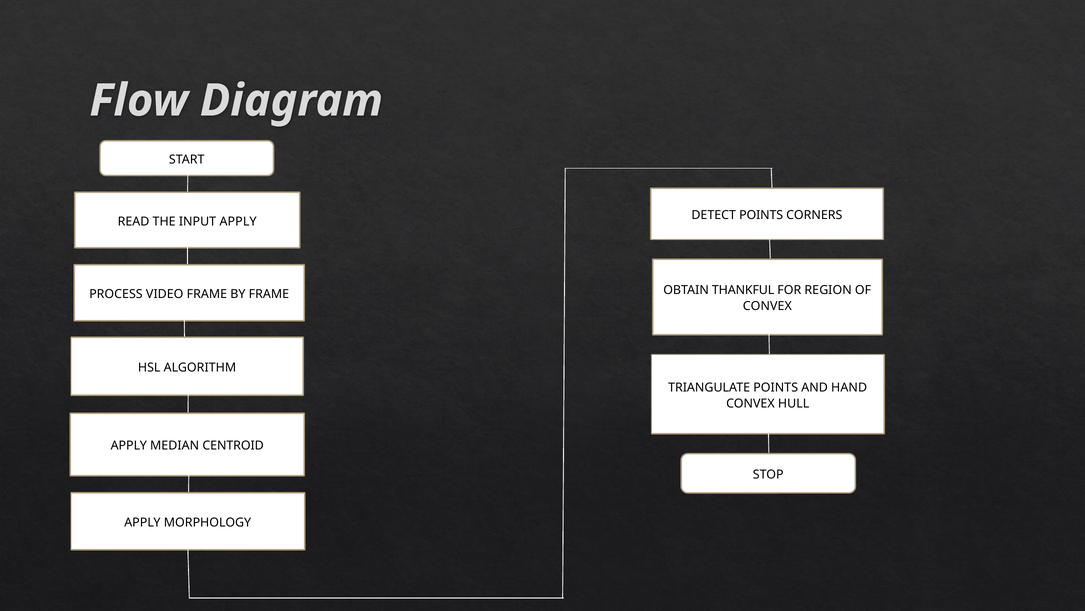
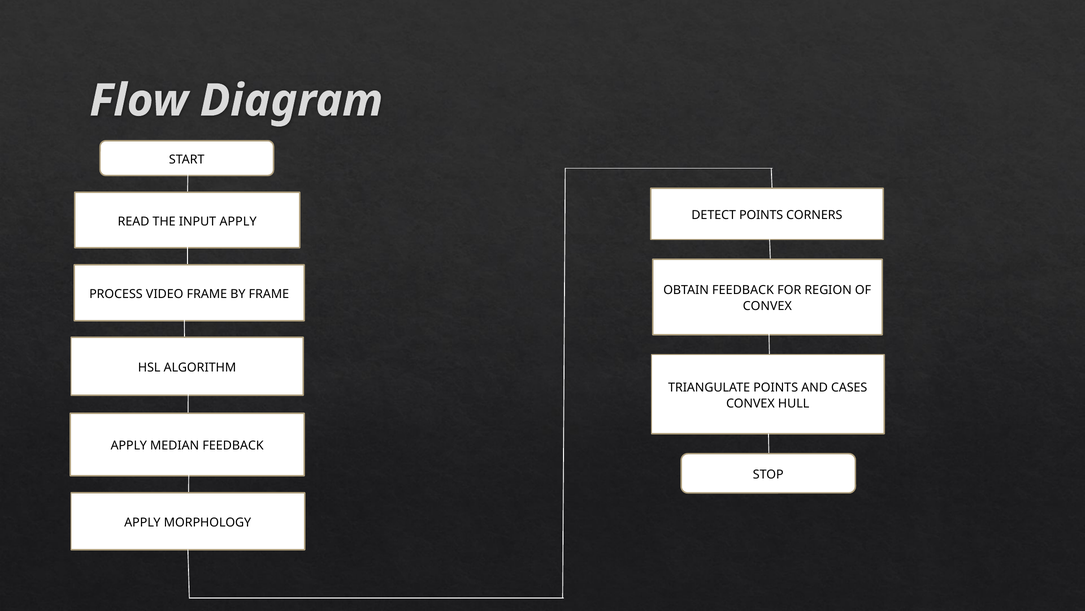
OBTAIN THANKFUL: THANKFUL -> FEEDBACK
HAND: HAND -> CASES
MEDIAN CENTROID: CENTROID -> FEEDBACK
